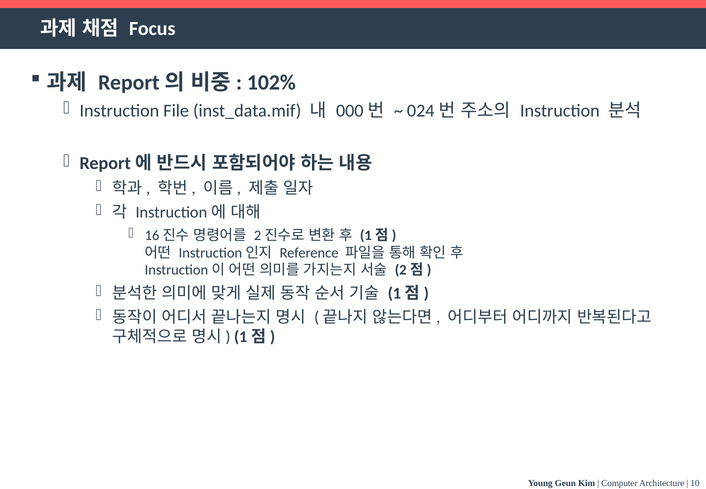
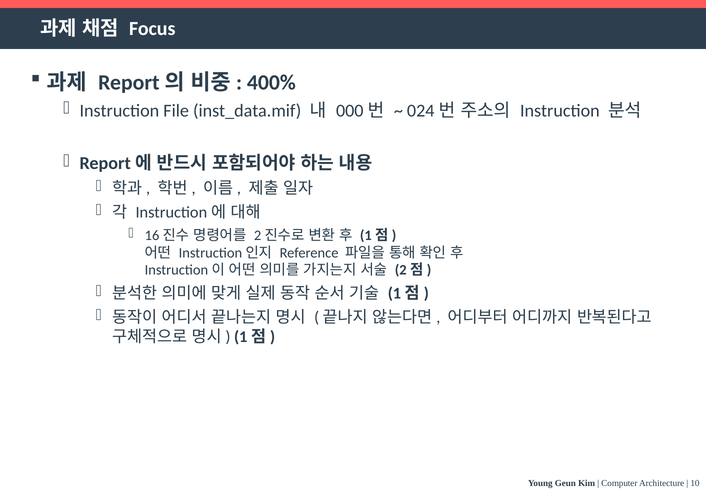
102%: 102% -> 400%
